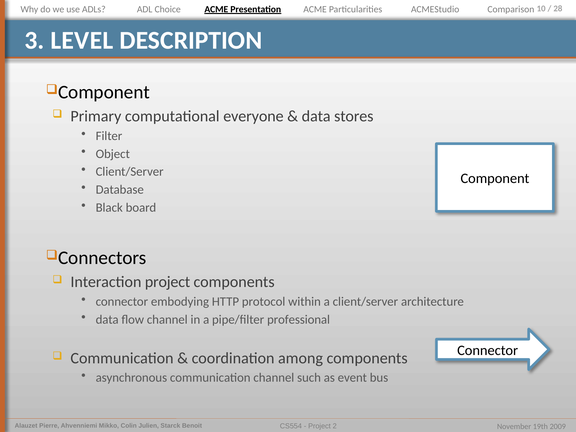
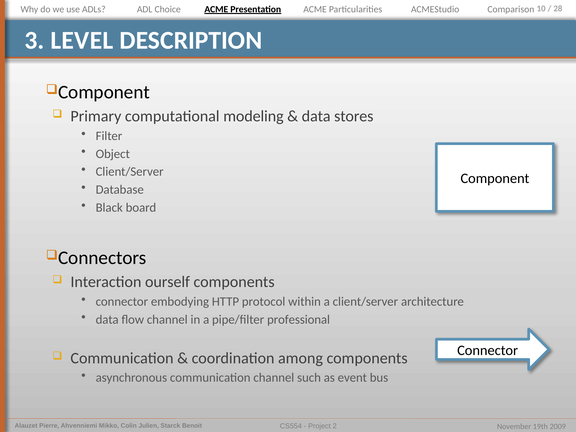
everyone: everyone -> modeling
Interaction project: project -> ourself
